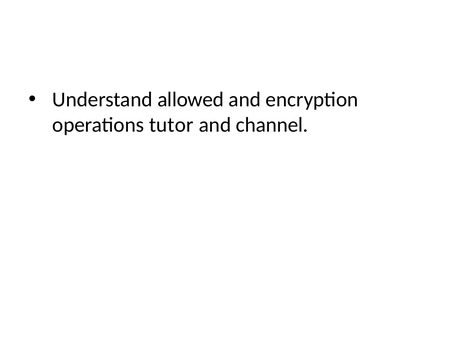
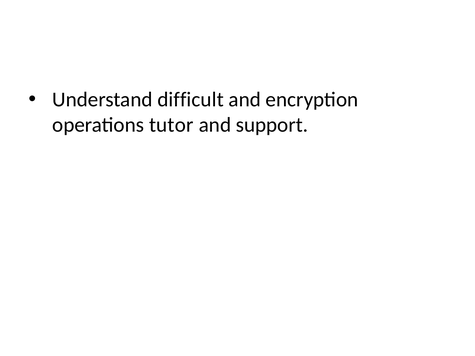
allowed: allowed -> difficult
channel: channel -> support
